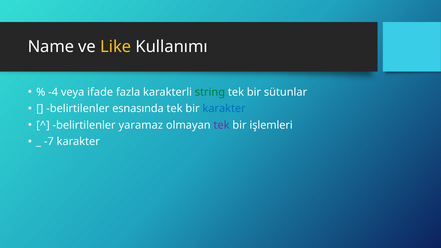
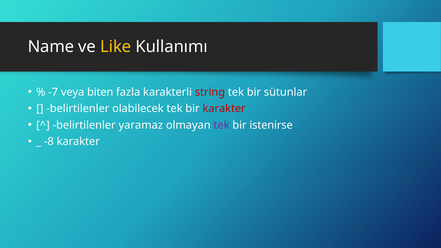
-4: -4 -> -7
ifade: ifade -> biten
string colour: green -> red
esnasında: esnasında -> olabilecek
karakter at (224, 109) colour: blue -> red
işlemleri: işlemleri -> istenirse
-7: -7 -> -8
